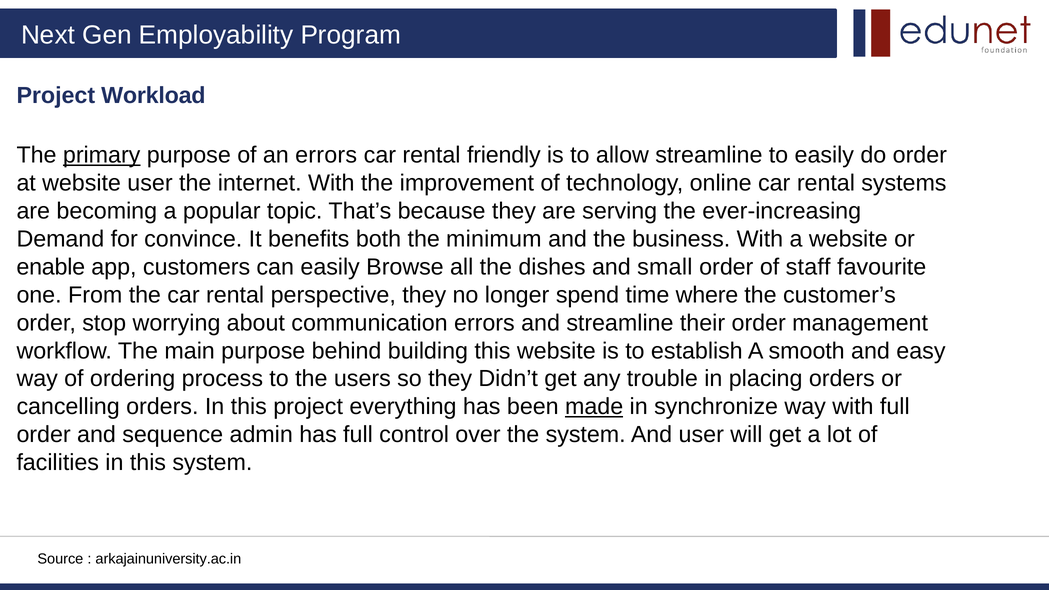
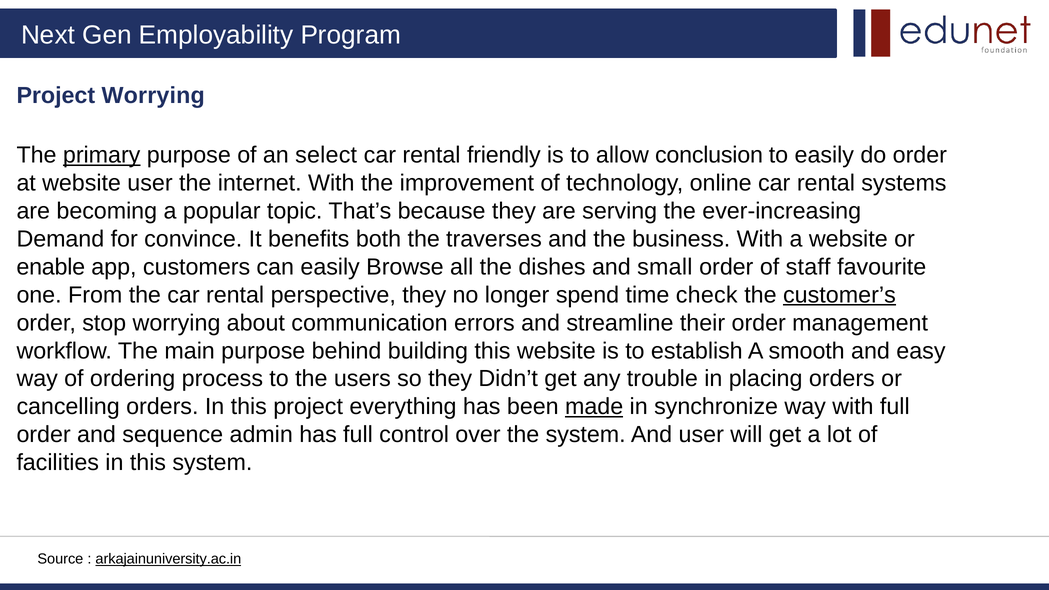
Project Workload: Workload -> Worrying
an errors: errors -> select
allow streamline: streamline -> conclusion
minimum: minimum -> traverses
where: where -> check
customer’s underline: none -> present
arkajainuniversity.ac.in underline: none -> present
